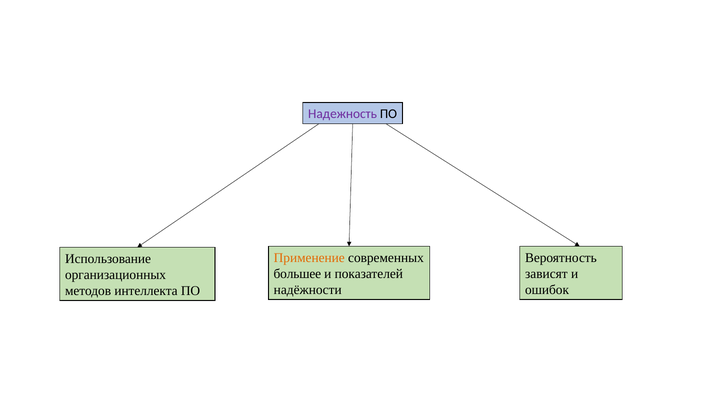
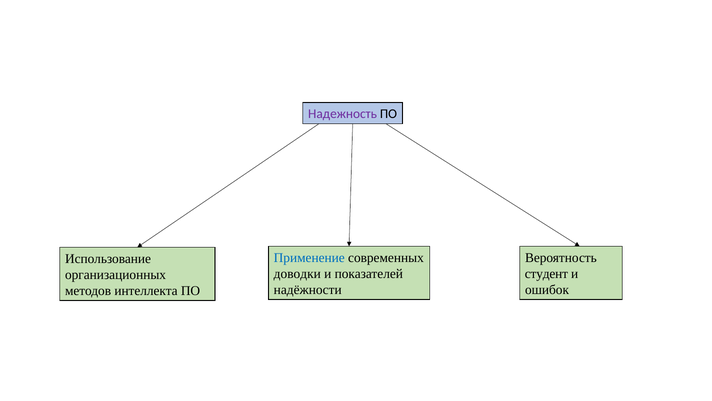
Применение colour: orange -> blue
большее: большее -> доводки
зависят: зависят -> студент
